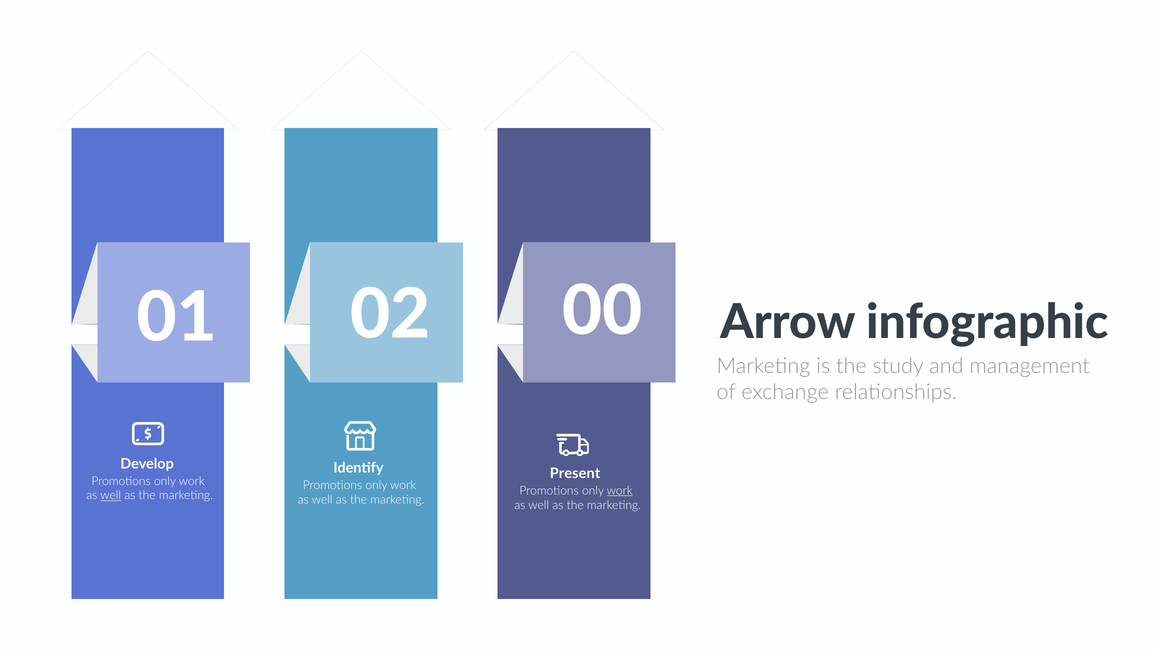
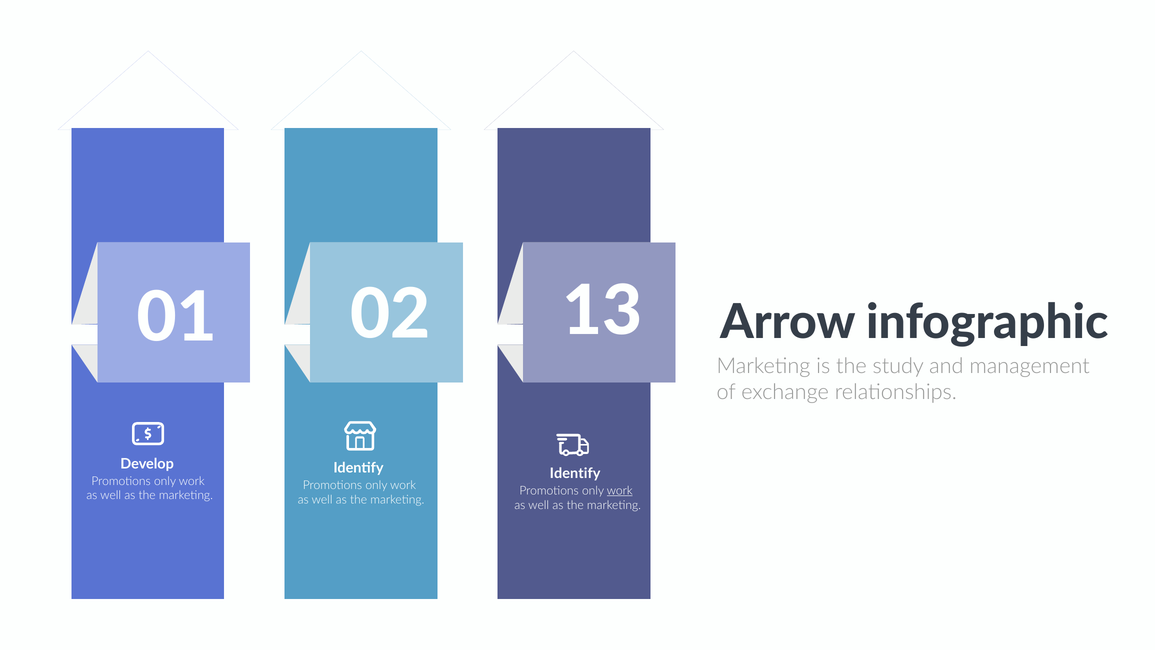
00: 00 -> 13
Present at (575, 473): Present -> Identify
well at (111, 495) underline: present -> none
